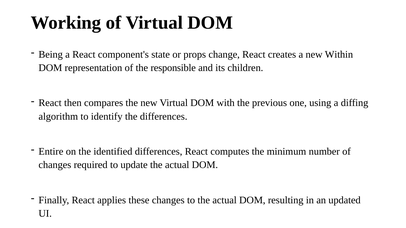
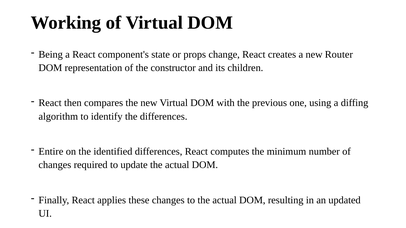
Within: Within -> Router
responsible: responsible -> constructor
